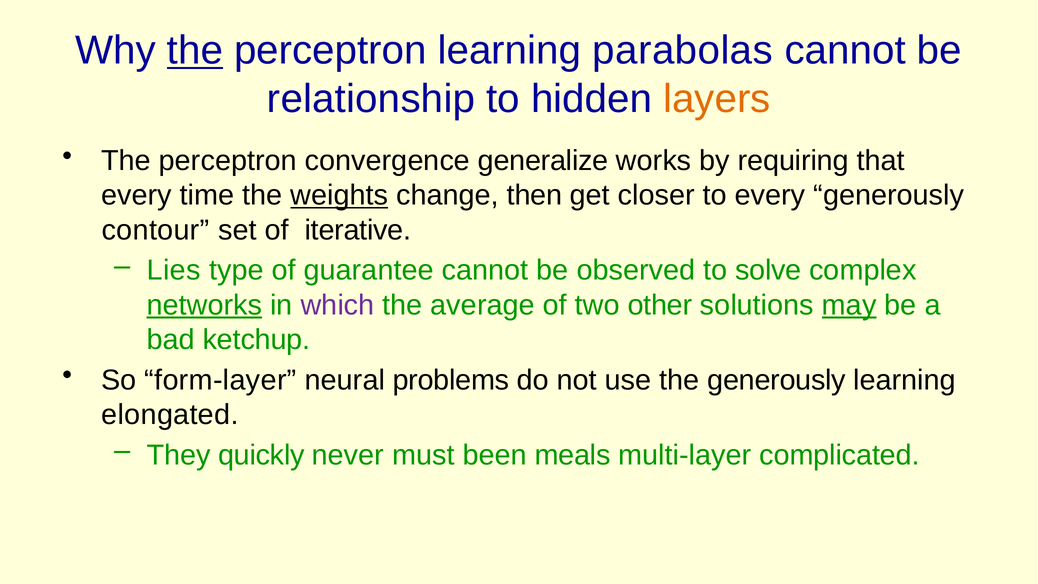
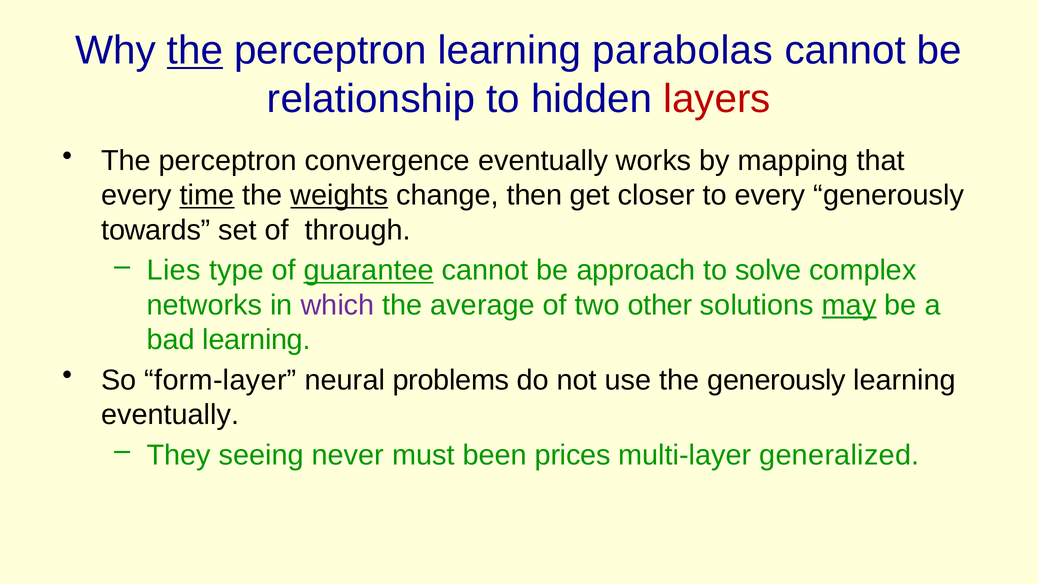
layers colour: orange -> red
convergence generalize: generalize -> eventually
requiring: requiring -> mapping
time underline: none -> present
contour: contour -> towards
iterative: iterative -> through
guarantee underline: none -> present
observed: observed -> approach
networks underline: present -> none
bad ketchup: ketchup -> learning
elongated at (170, 415): elongated -> eventually
quickly: quickly -> seeing
meals: meals -> prices
complicated: complicated -> generalized
